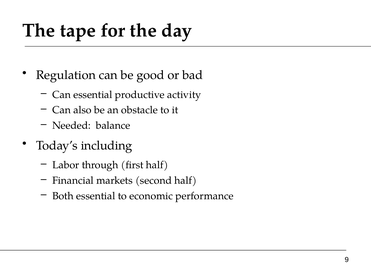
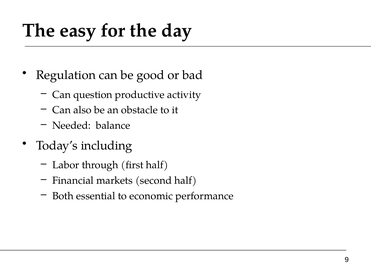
tape: tape -> easy
Can essential: essential -> question
